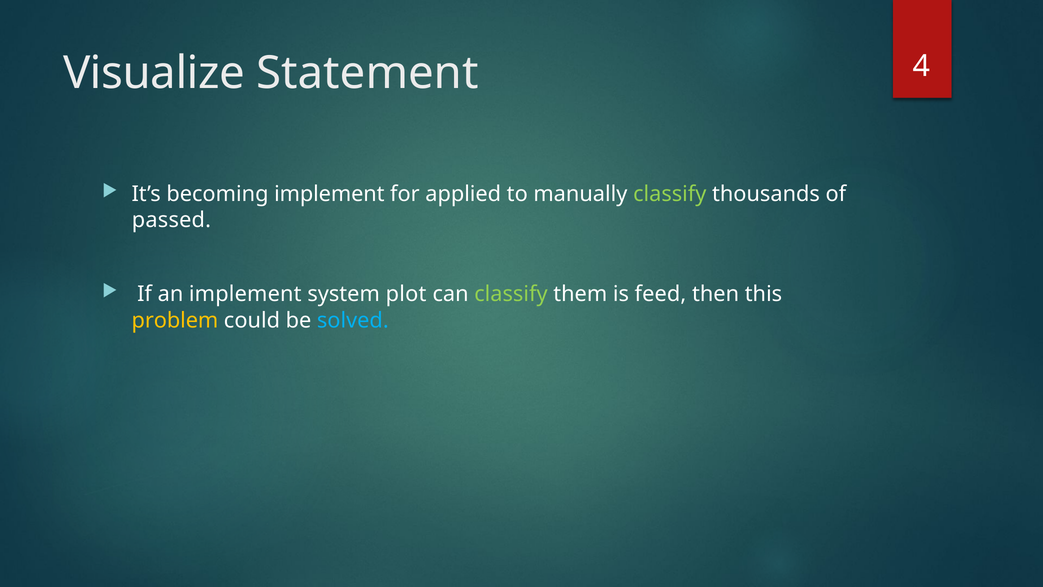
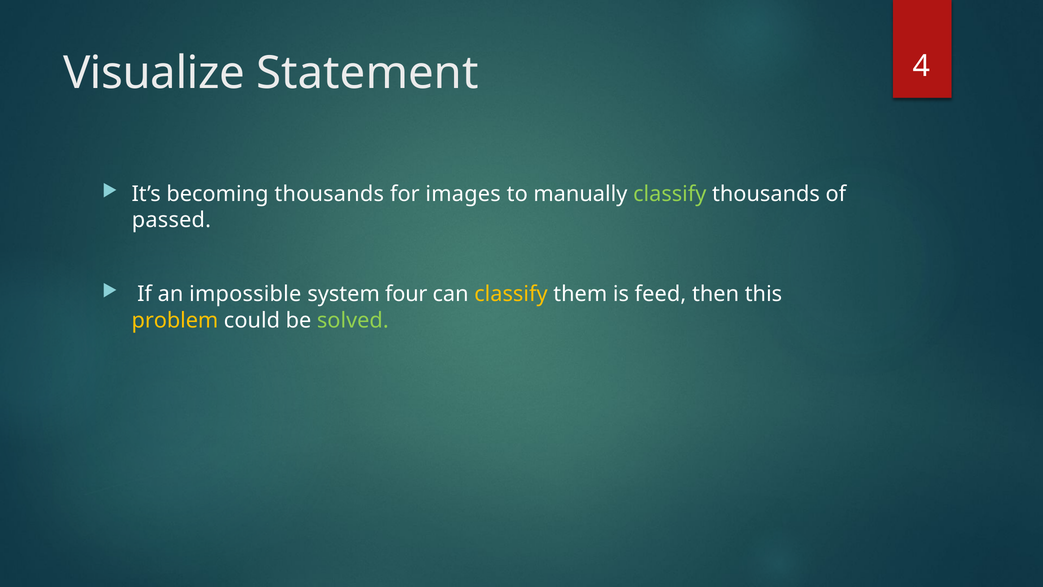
becoming implement: implement -> thousands
applied: applied -> images
an implement: implement -> impossible
plot: plot -> four
classify at (511, 294) colour: light green -> yellow
solved colour: light blue -> light green
